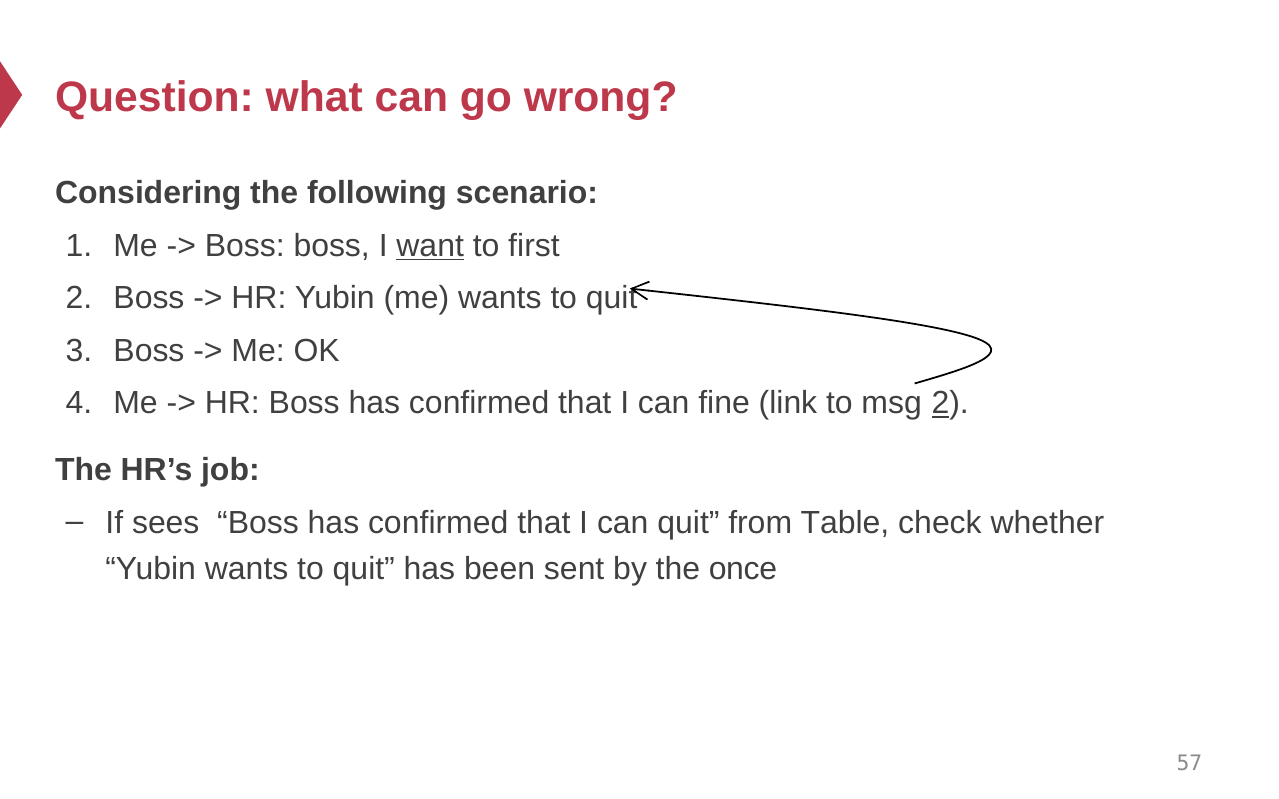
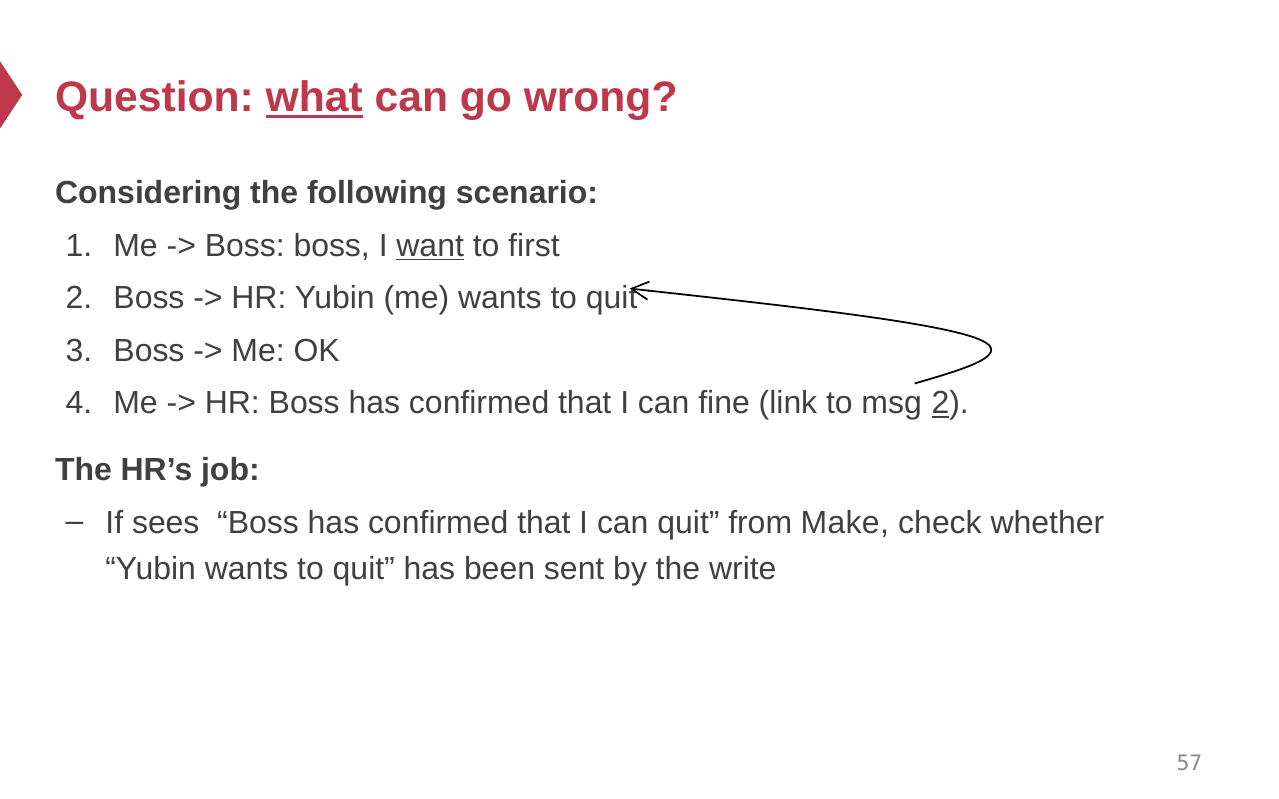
what underline: none -> present
Table: Table -> Make
once: once -> write
